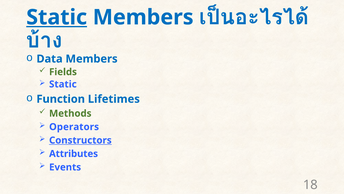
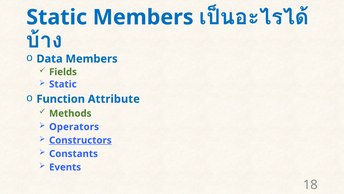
Static at (57, 17) underline: present -> none
Lifetimes: Lifetimes -> Attribute
Attributes: Attributes -> Constants
